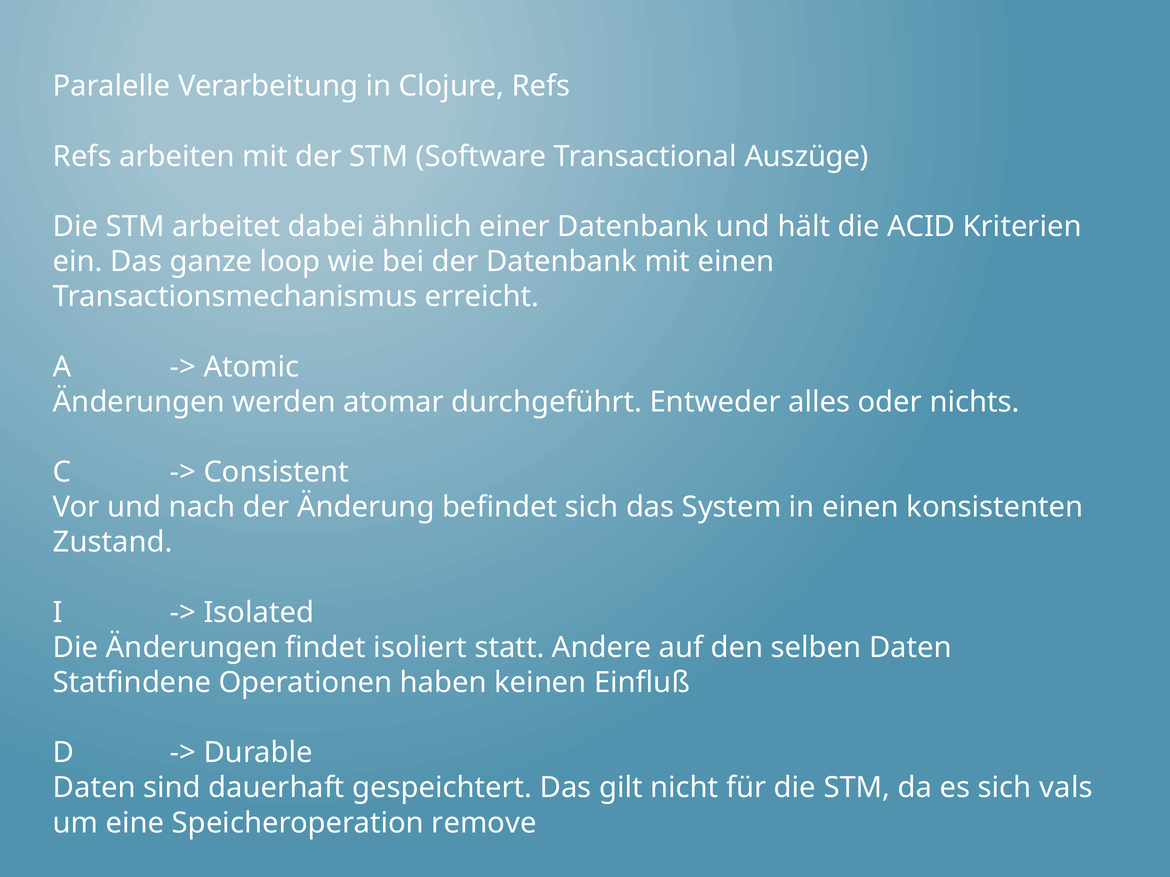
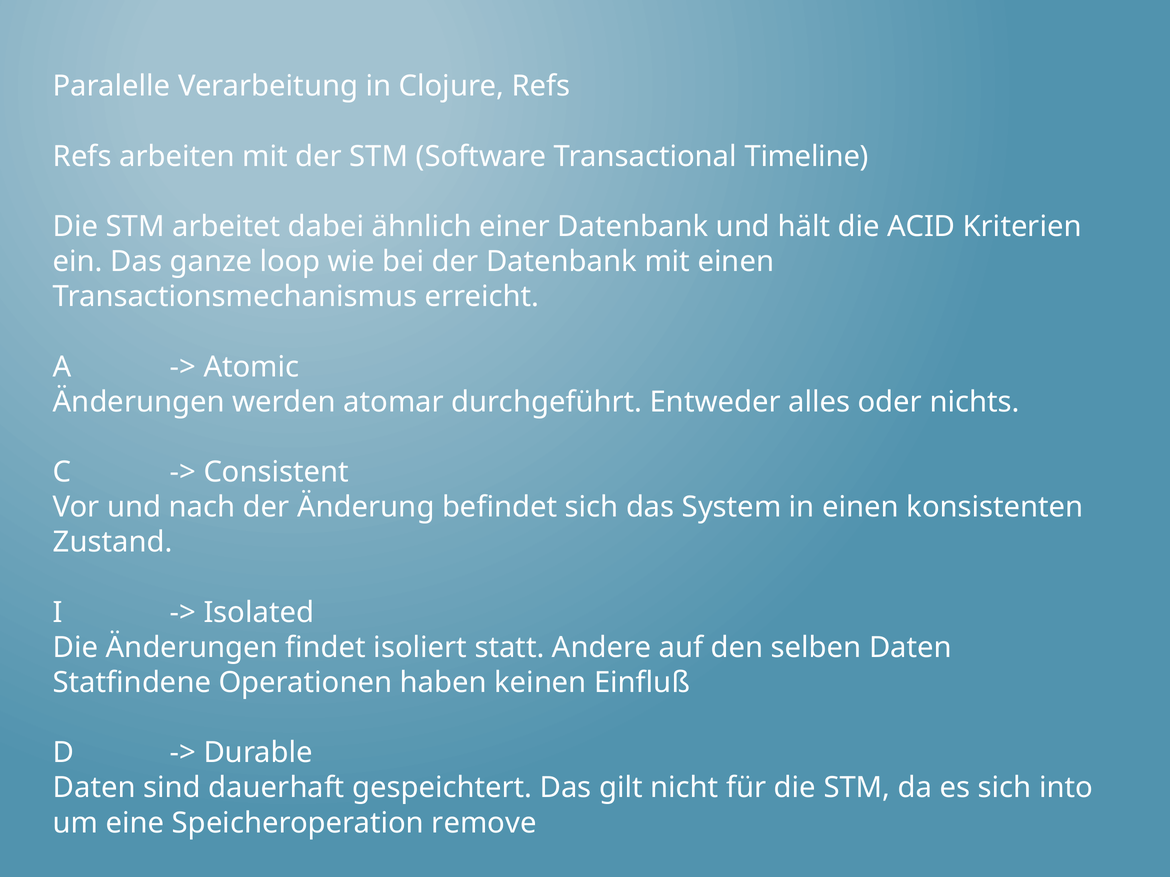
Auszüge: Auszüge -> Timeline
vals: vals -> into
